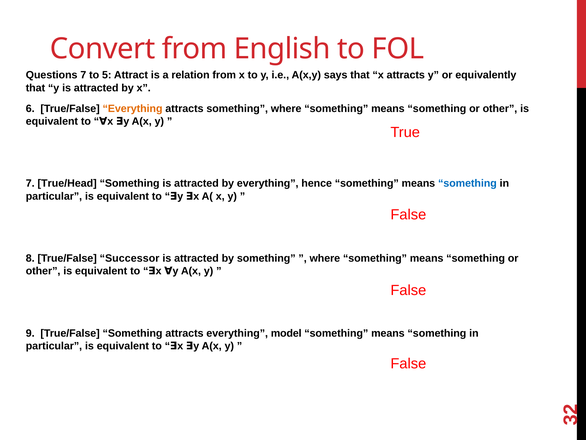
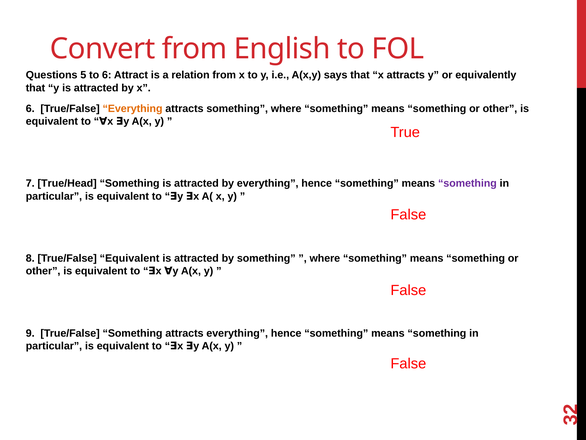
Questions 7: 7 -> 5
to 5: 5 -> 6
something at (467, 183) colour: blue -> purple
True/False Successor: Successor -> Equivalent
attracts everything model: model -> hence
